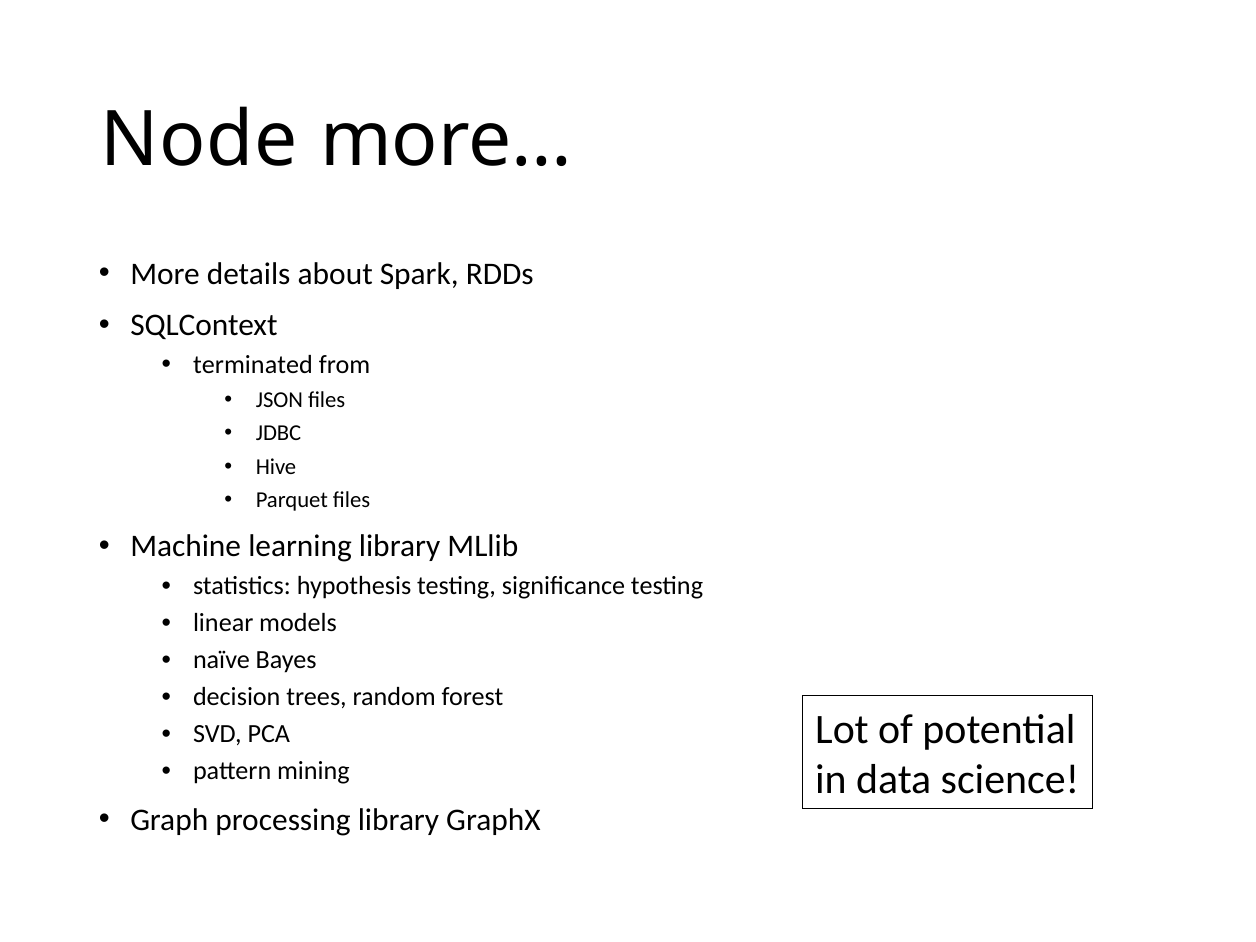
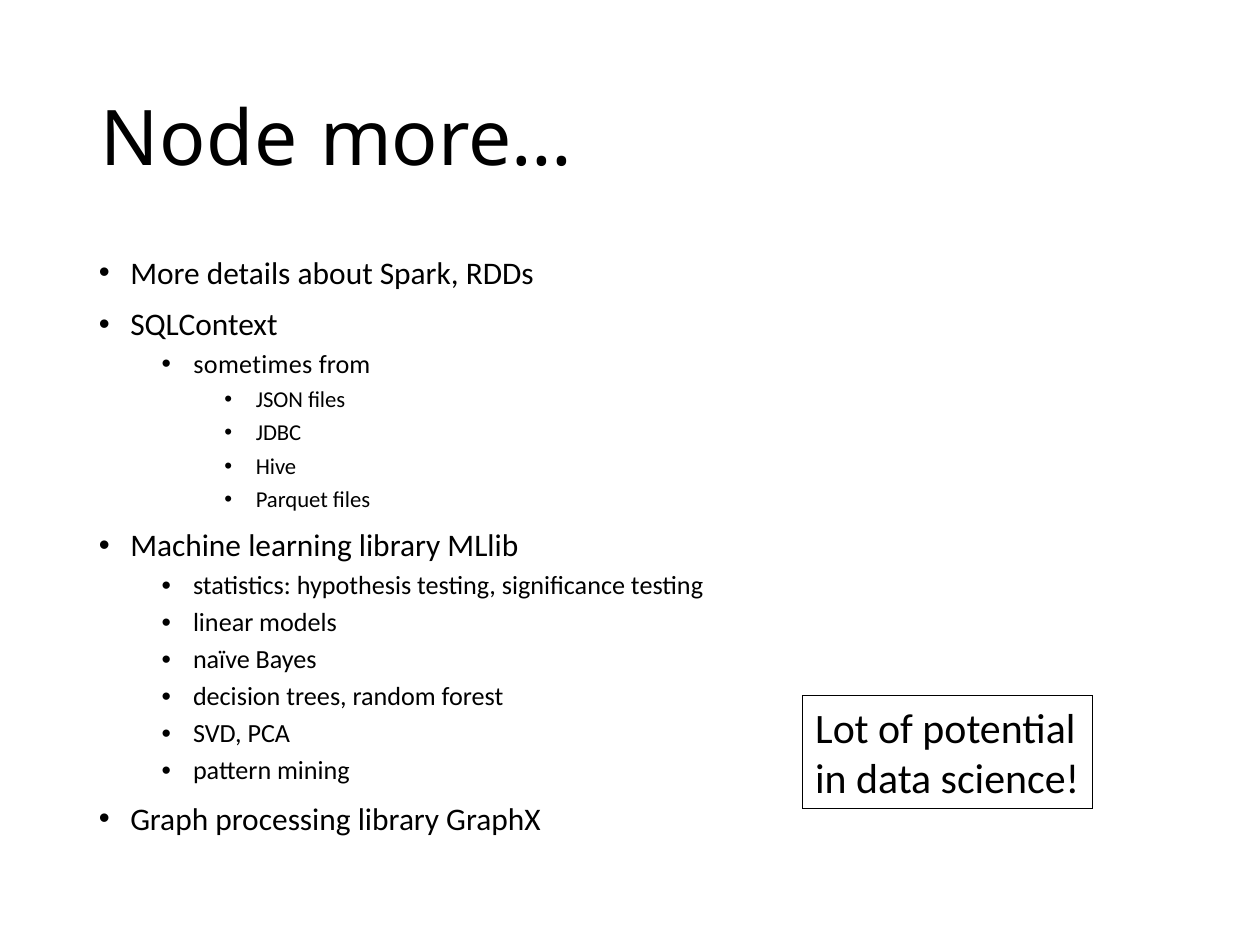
terminated: terminated -> sometimes
